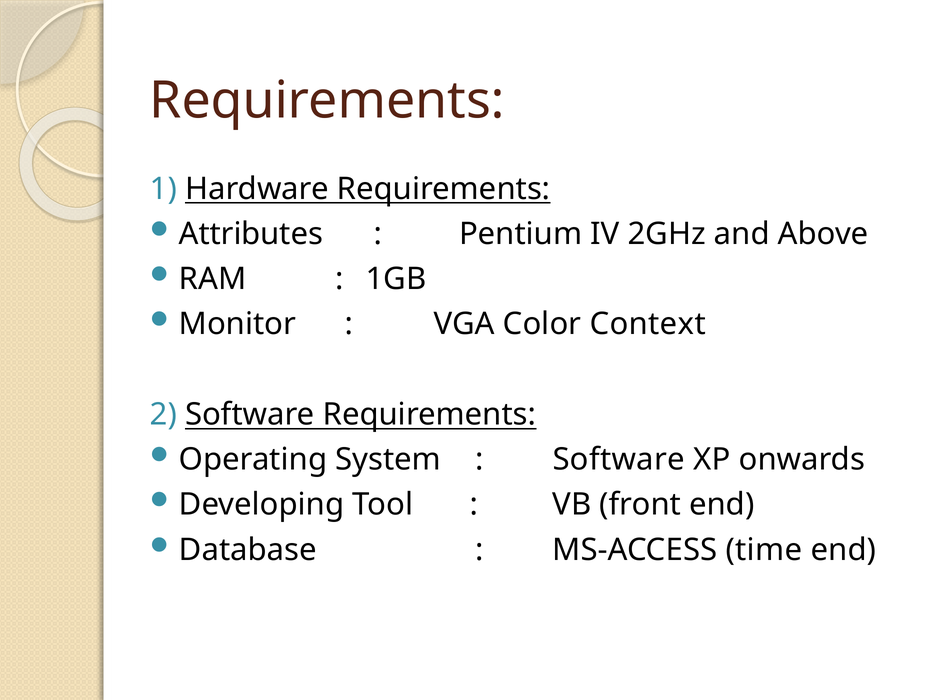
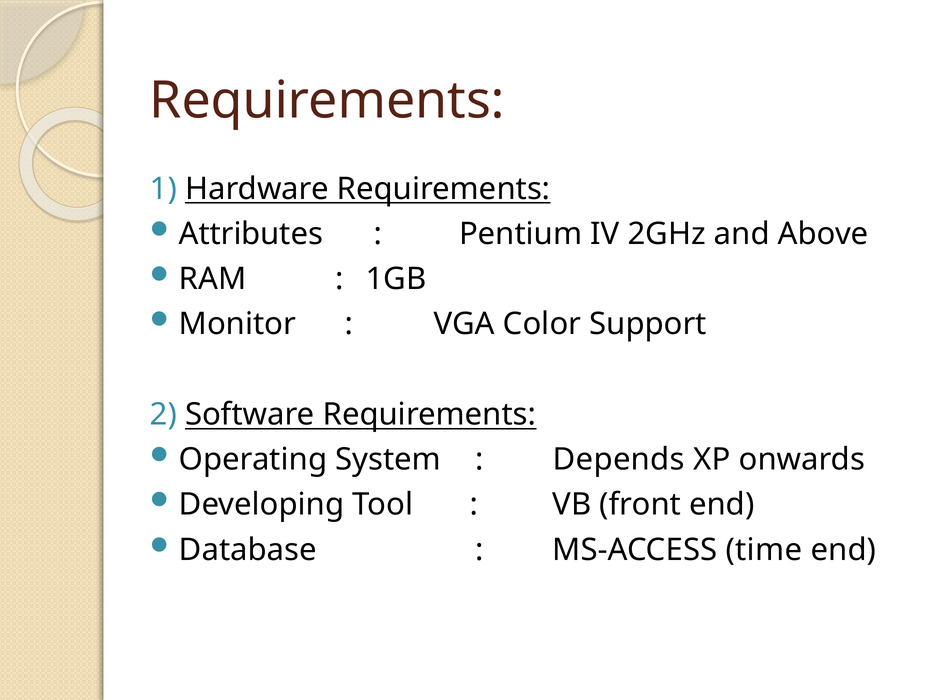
Context: Context -> Support
Software at (619, 460): Software -> Depends
